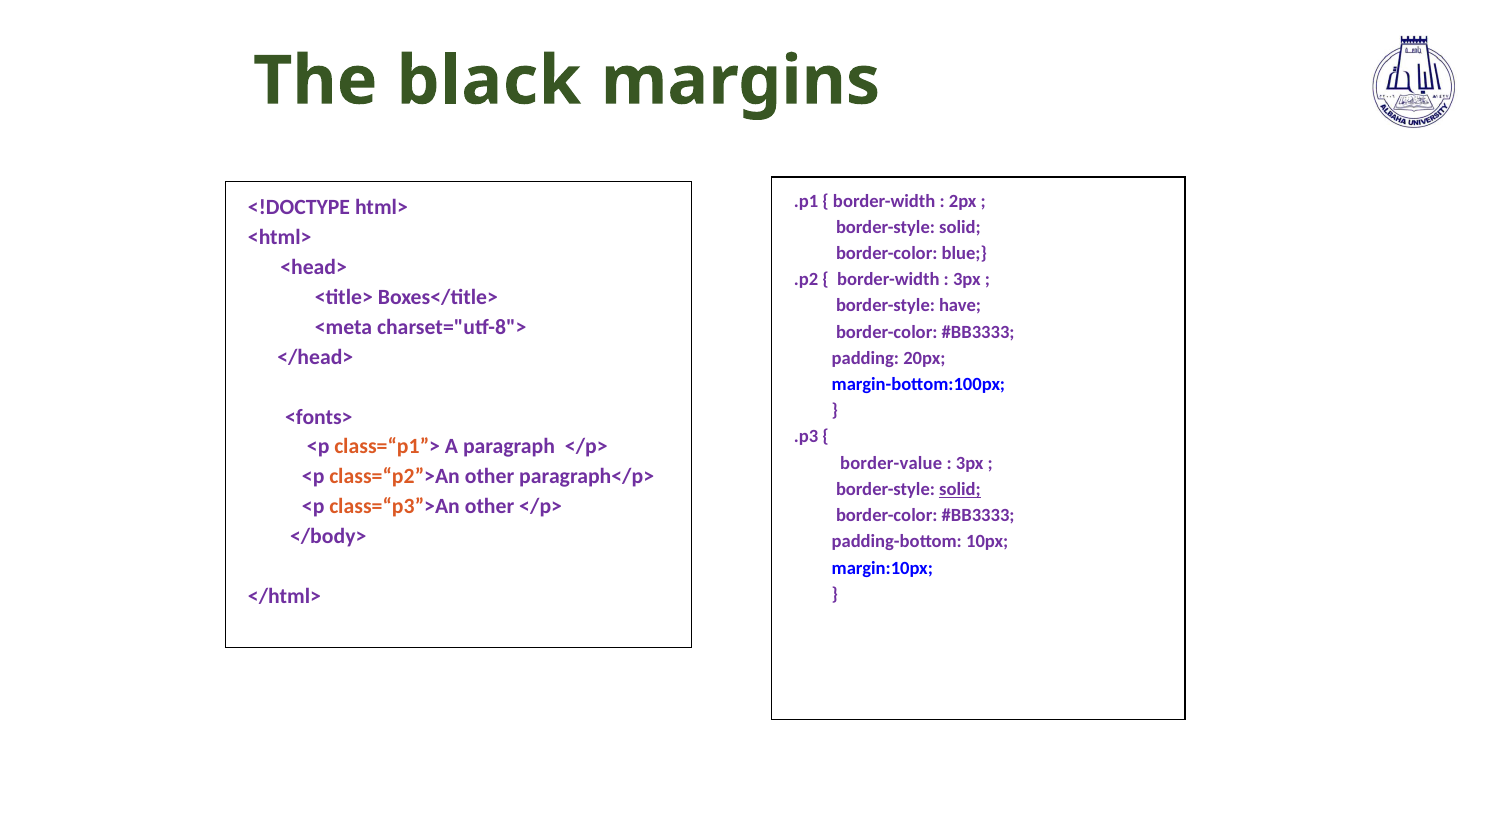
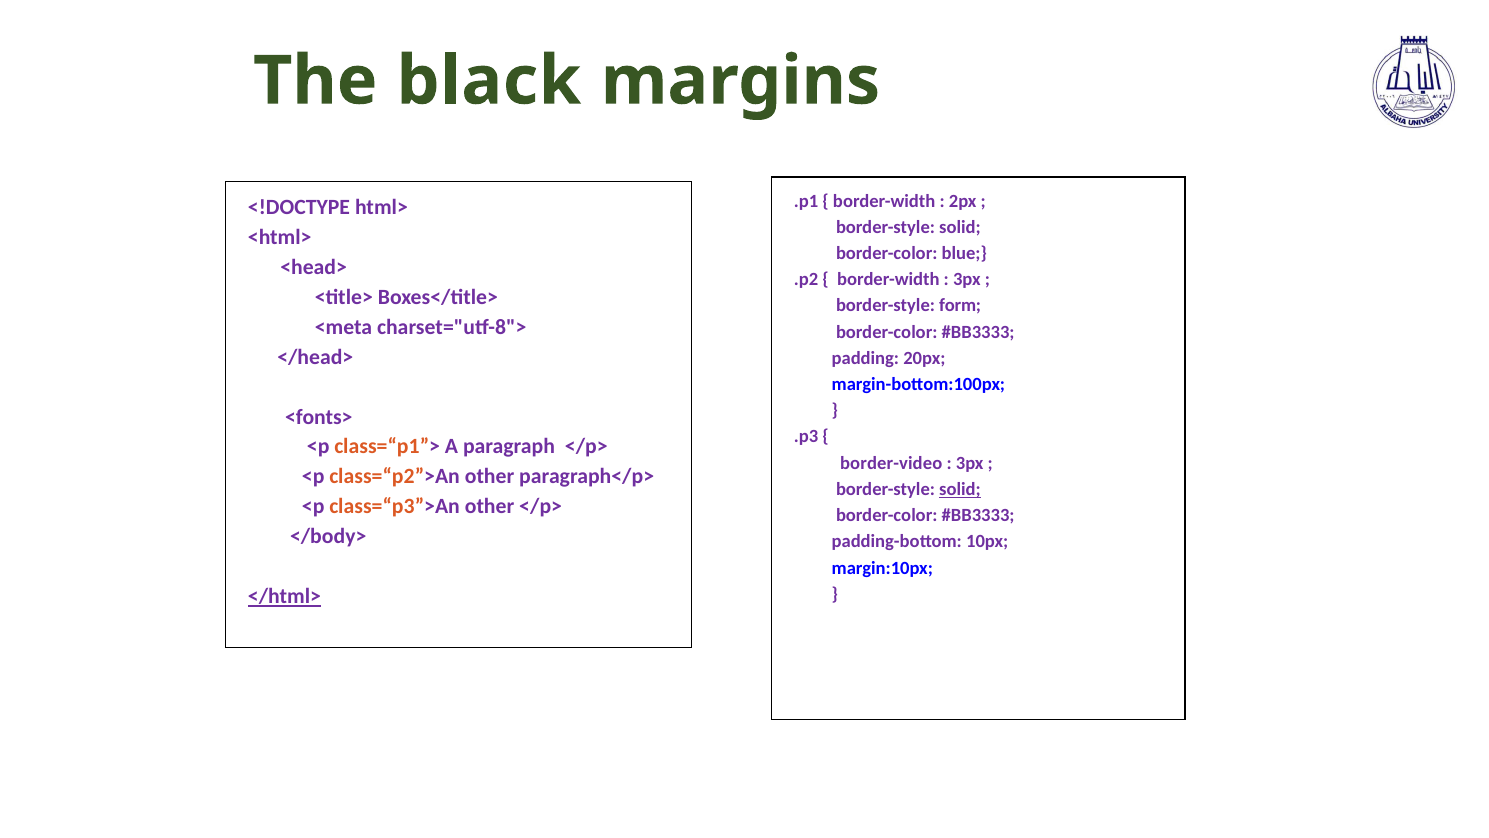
have: have -> form
border-value: border-value -> border-video
</html> underline: none -> present
